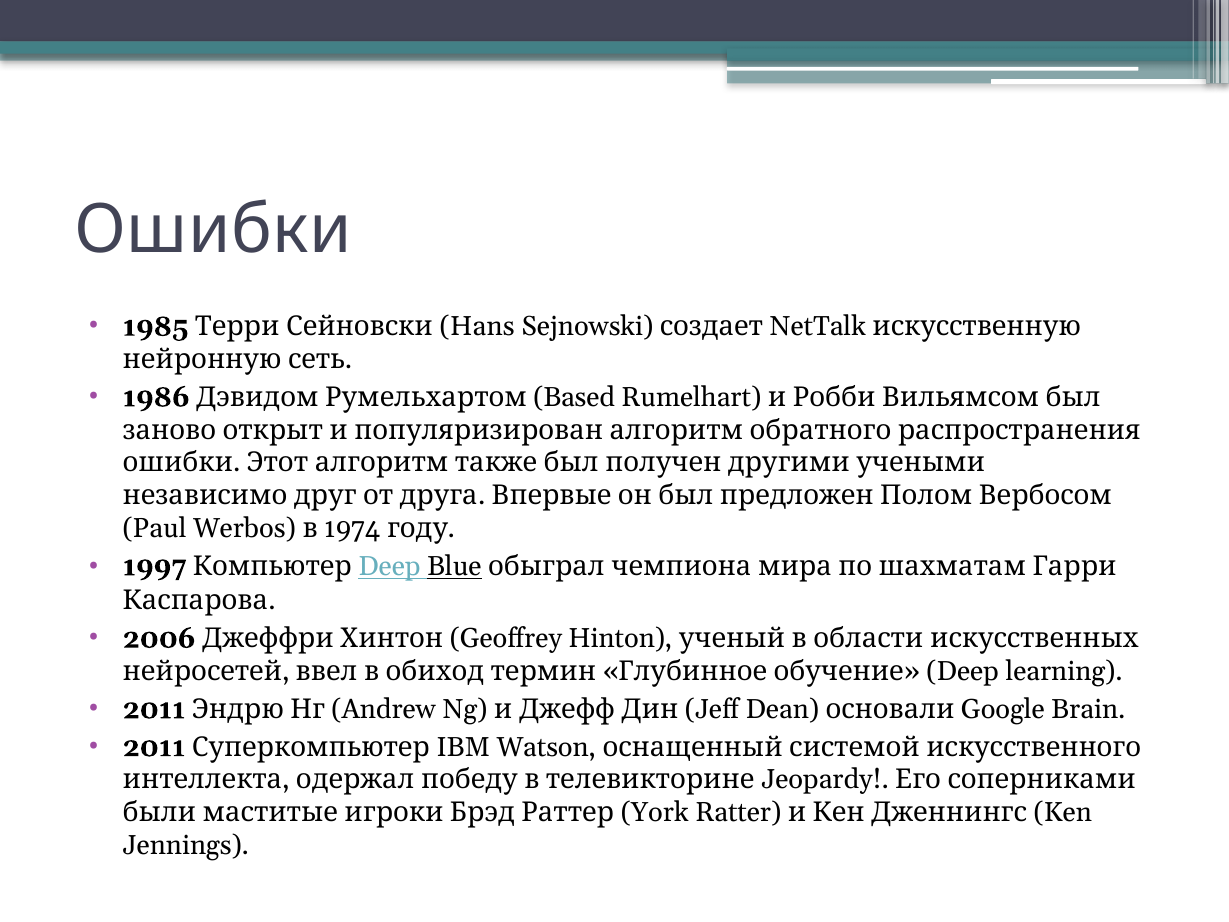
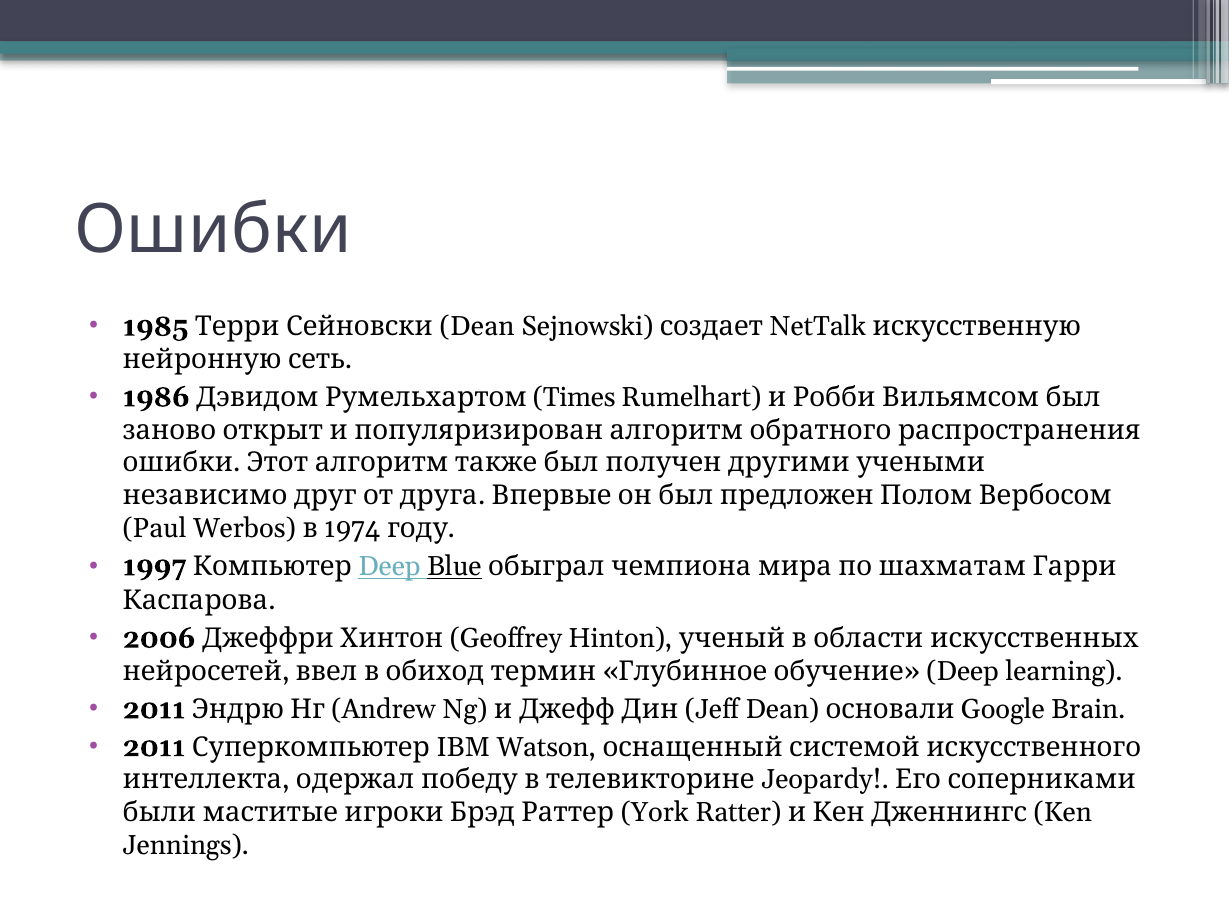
1985 Hans: Hans -> Dean
Based: Based -> Times
